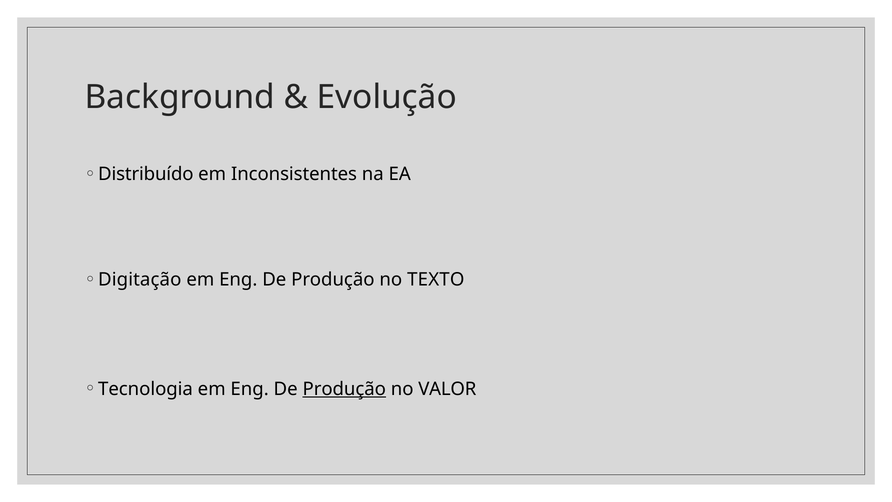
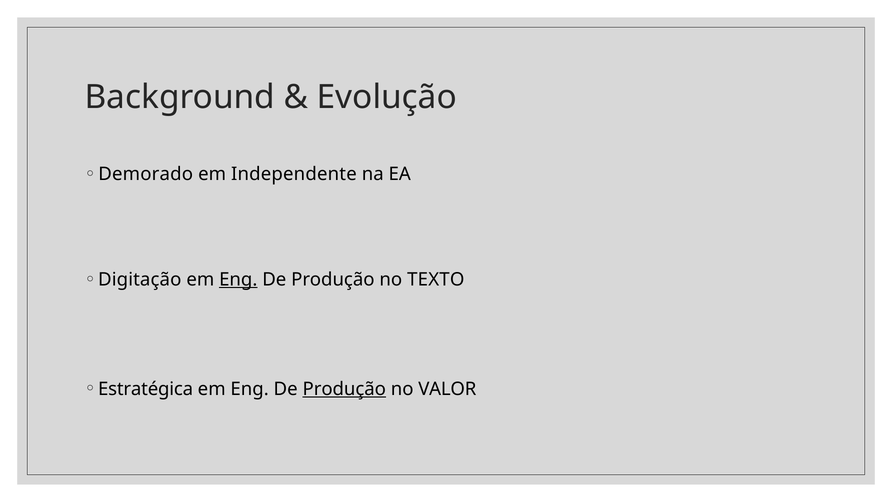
Distribuído: Distribuído -> Demorado
Inconsistentes: Inconsistentes -> Independente
Eng at (238, 280) underline: none -> present
Tecnologia: Tecnologia -> Estratégica
